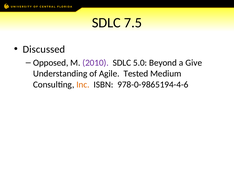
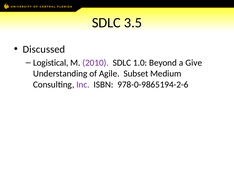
7.5: 7.5 -> 3.5
Opposed: Opposed -> Logistical
5.0: 5.0 -> 1.0
Tested: Tested -> Subset
Inc colour: orange -> purple
978-0-9865194-4-6: 978-0-9865194-4-6 -> 978-0-9865194-2-6
